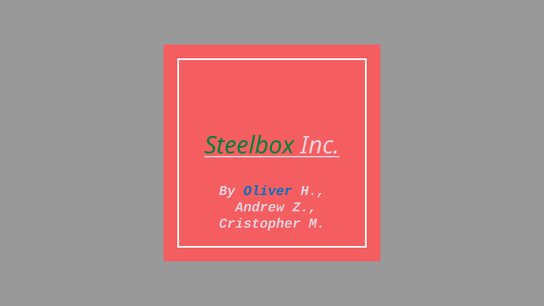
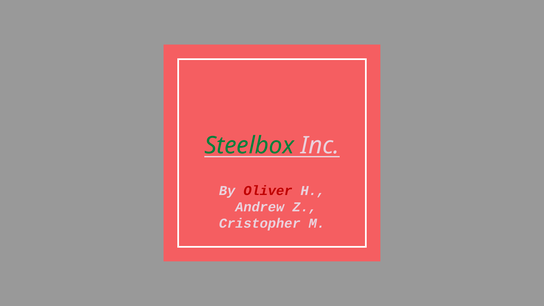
Oliver colour: blue -> red
